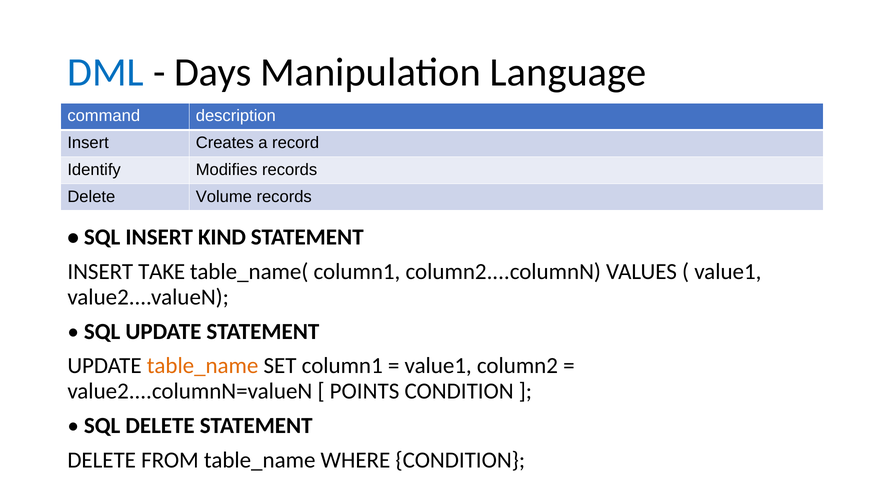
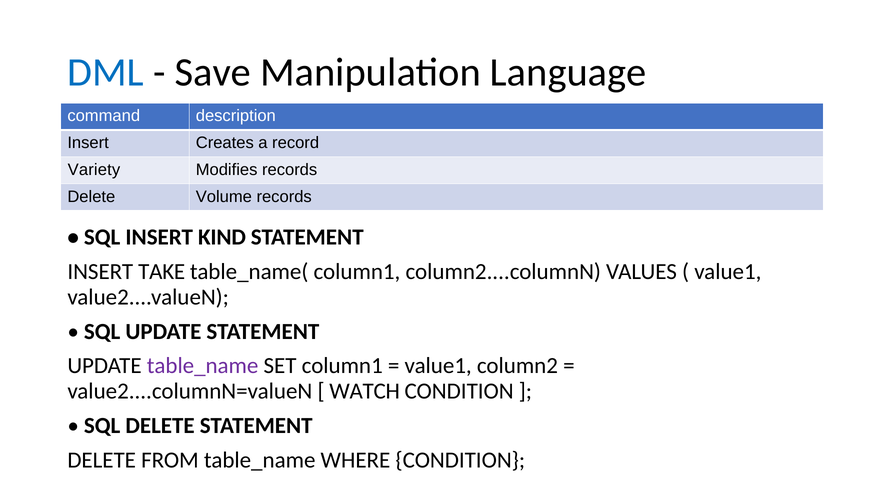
Days: Days -> Save
Identify: Identify -> Variety
table_name at (203, 366) colour: orange -> purple
POINTS: POINTS -> WATCH
